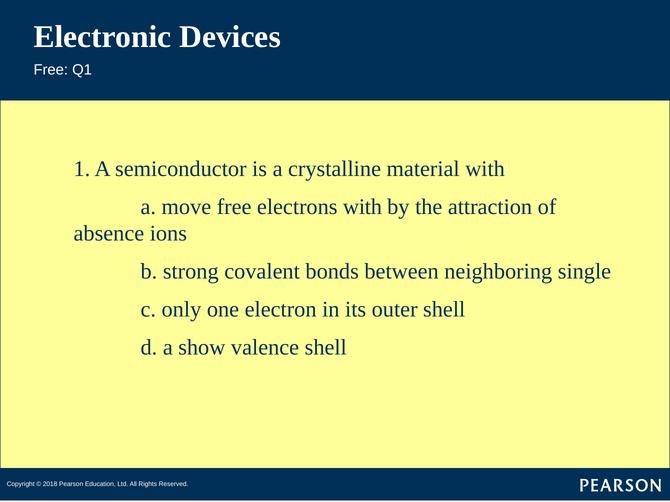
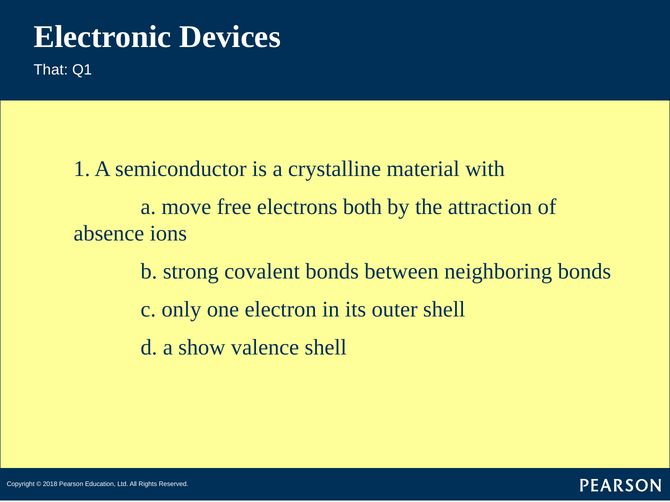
Free at (51, 70): Free -> That
electrons with: with -> both
neighboring single: single -> bonds
